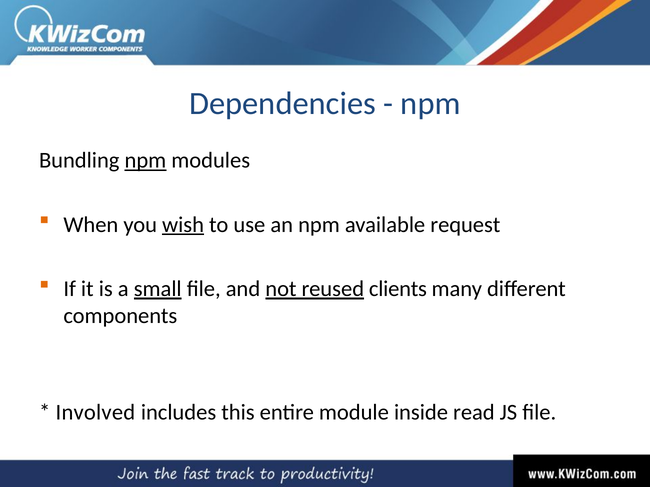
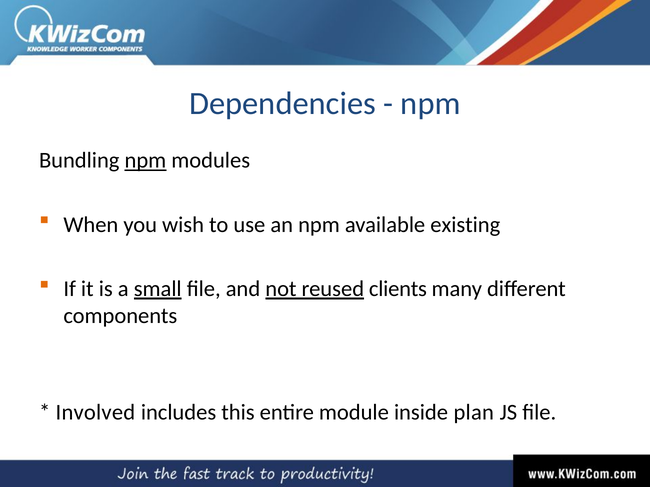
wish underline: present -> none
request: request -> existing
read: read -> plan
